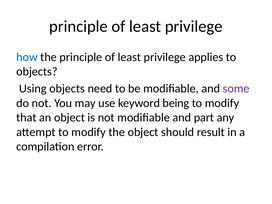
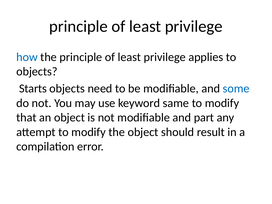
Using: Using -> Starts
some colour: purple -> blue
being: being -> same
